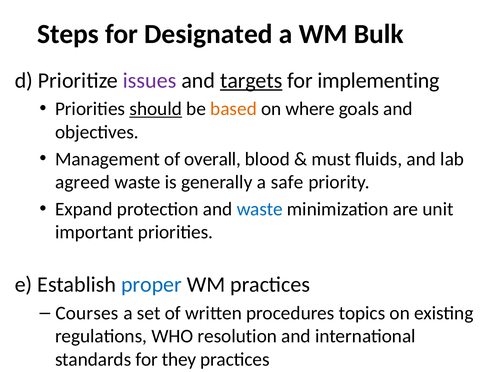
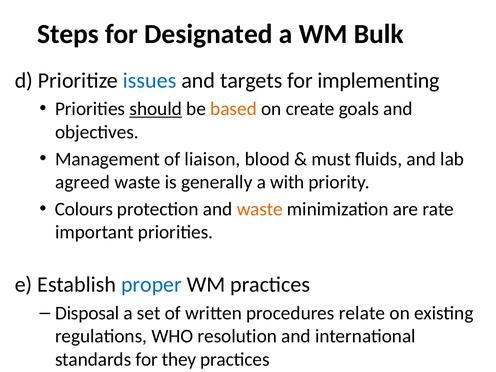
issues colour: purple -> blue
targets underline: present -> none
where: where -> create
overall: overall -> liaison
safe: safe -> with
Expand: Expand -> Colours
waste at (260, 209) colour: blue -> orange
unit: unit -> rate
Courses: Courses -> Disposal
topics: topics -> relate
